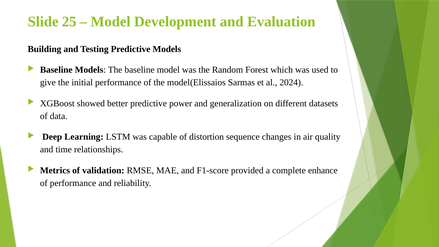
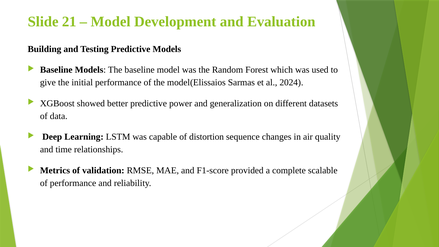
25: 25 -> 21
enhance: enhance -> scalable
